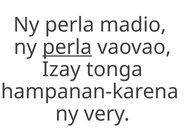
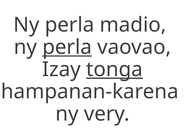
tonga underline: none -> present
